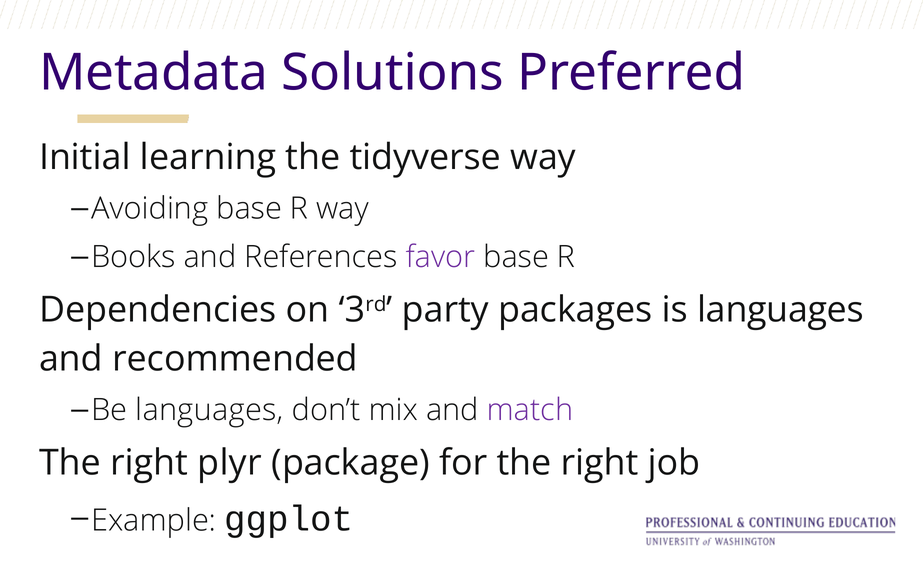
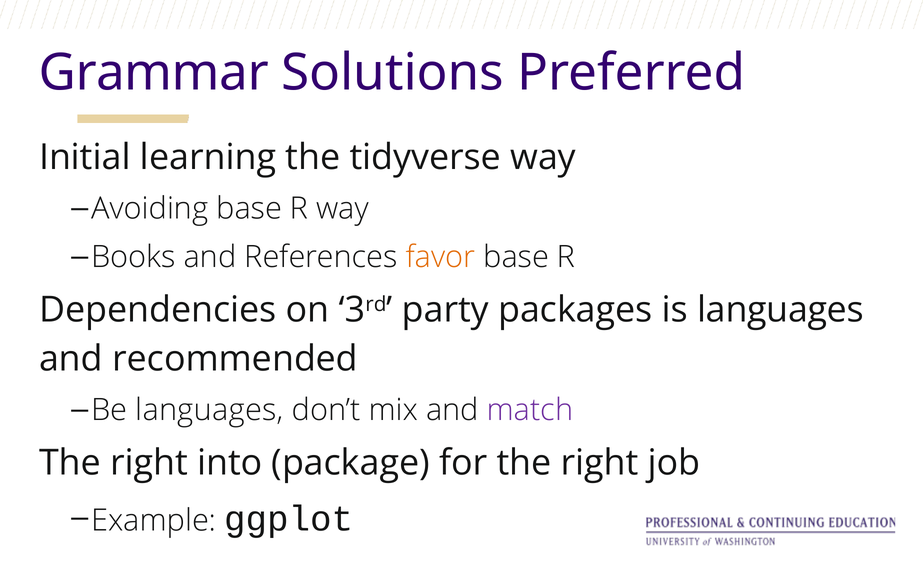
Metadata: Metadata -> Grammar
favor colour: purple -> orange
plyr: plyr -> into
